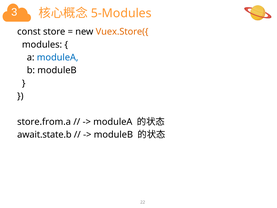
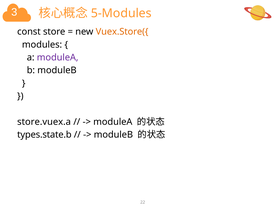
moduleA at (58, 57) colour: blue -> purple
store.from.a: store.from.a -> store.vuex.a
await.state.b: await.state.b -> types.state.b
